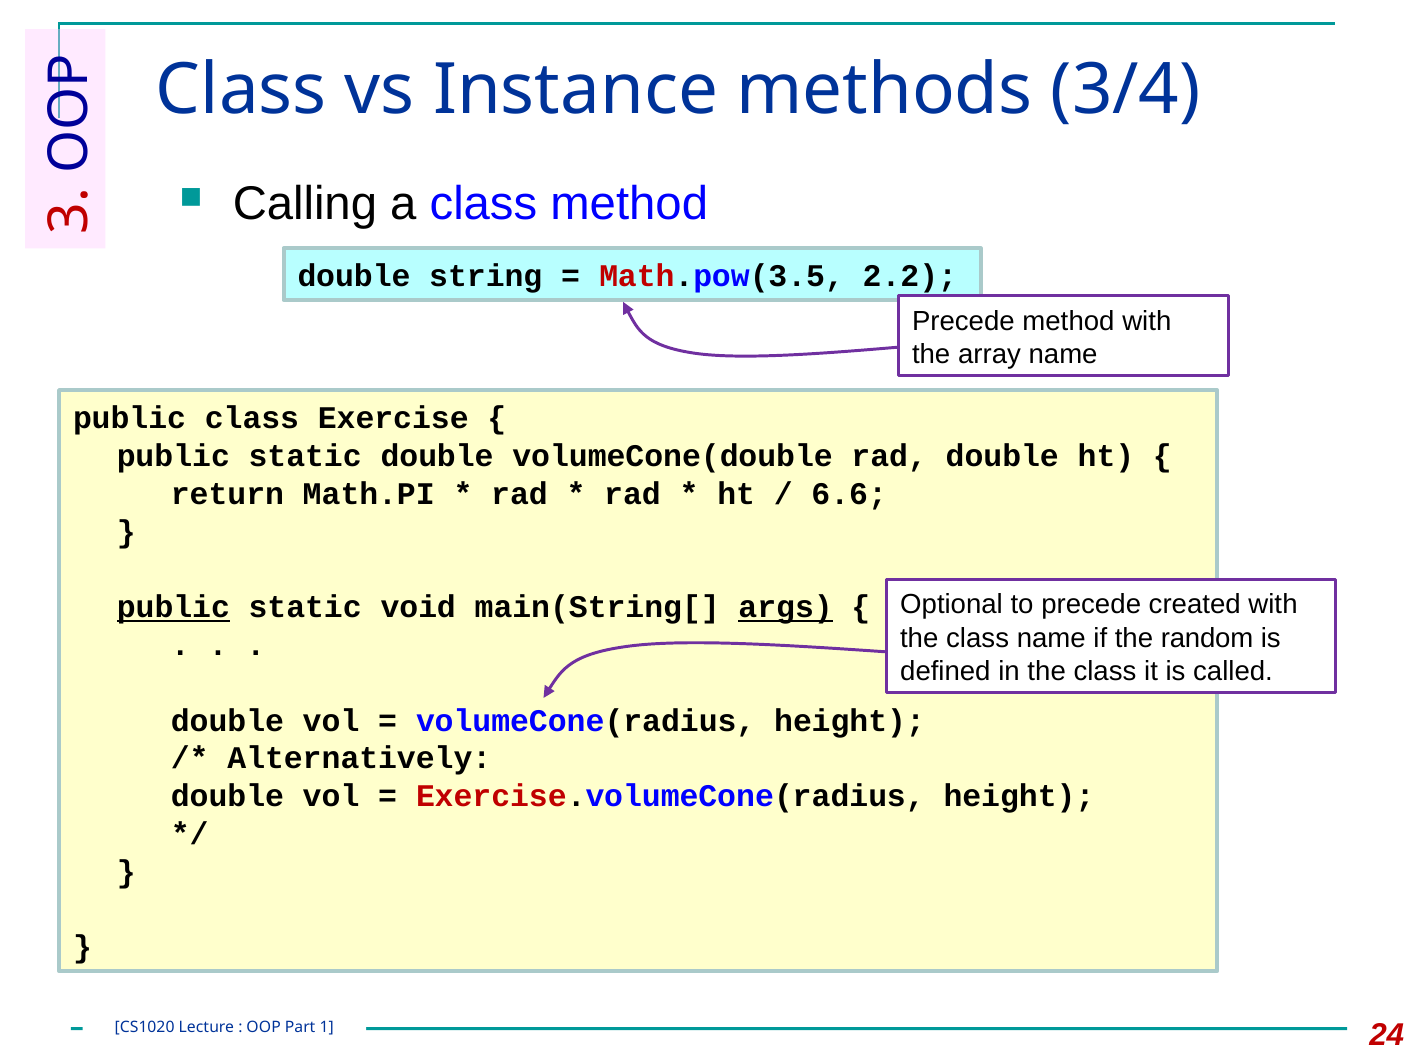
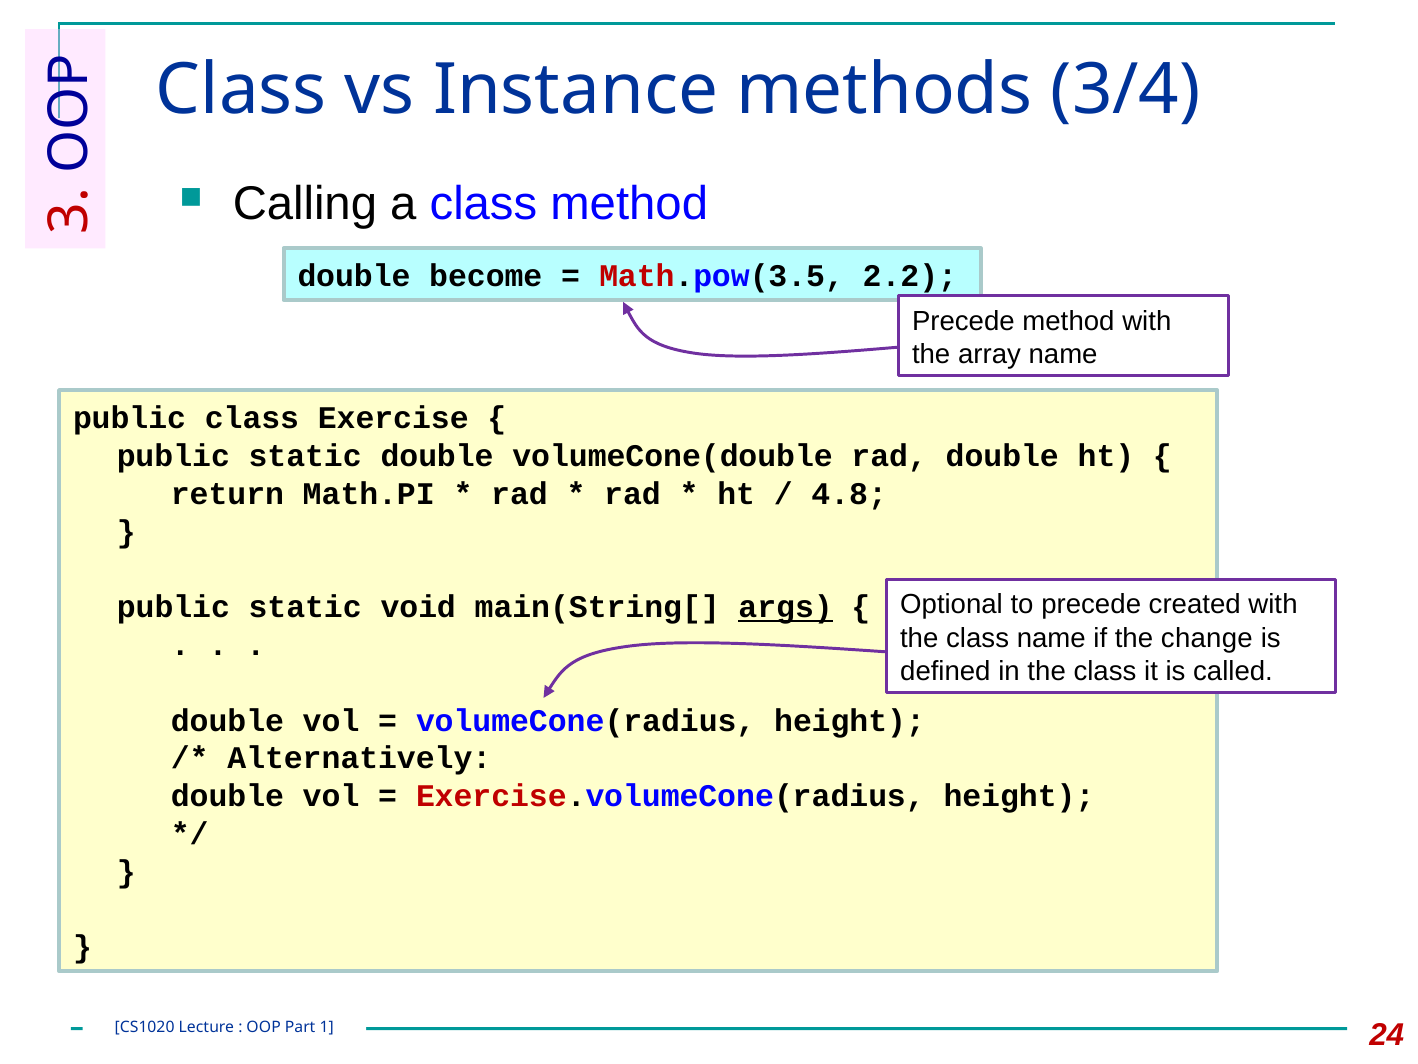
string: string -> become
6.6: 6.6 -> 4.8
public at (173, 607) underline: present -> none
random: random -> change
